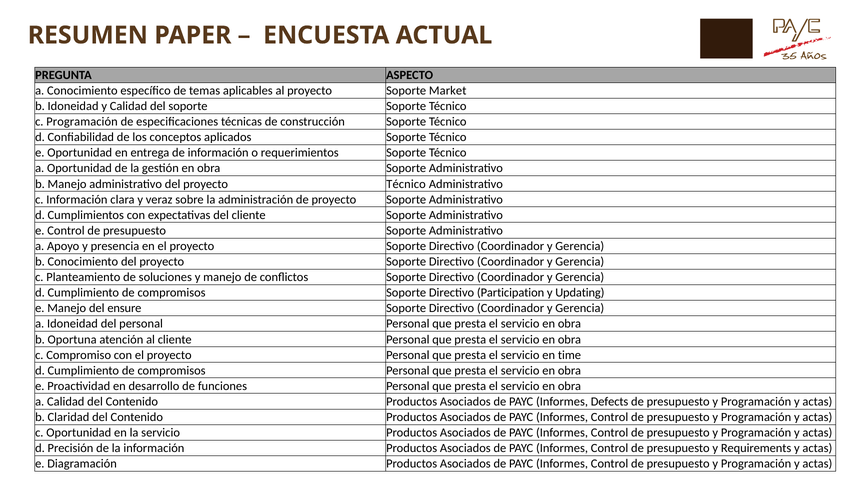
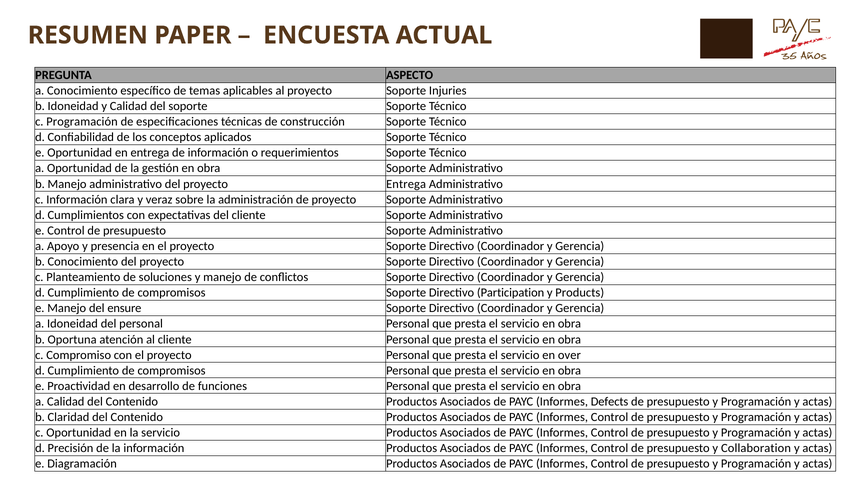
Market: Market -> Injuries
proyecto Técnico: Técnico -> Entrega
Updating: Updating -> Products
time: time -> over
Requirements: Requirements -> Collaboration
